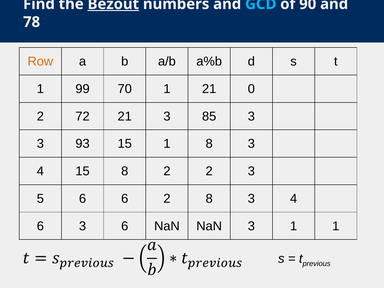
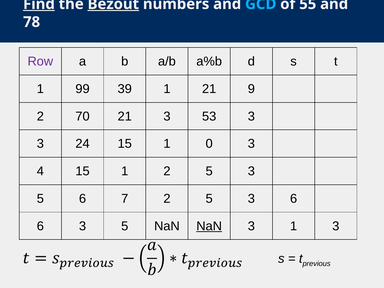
Find underline: none -> present
90: 90 -> 55
Row colour: orange -> purple
70: 70 -> 39
0: 0 -> 9
72: 72 -> 70
85: 85 -> 53
93: 93 -> 24
1 8: 8 -> 0
4 15 8: 8 -> 1
2 at (209, 171): 2 -> 5
6 6: 6 -> 7
8 at (209, 199): 8 -> 5
4 at (294, 199): 4 -> 6
6 3 6: 6 -> 5
NaN at (209, 226) underline: none -> present
1 1: 1 -> 3
